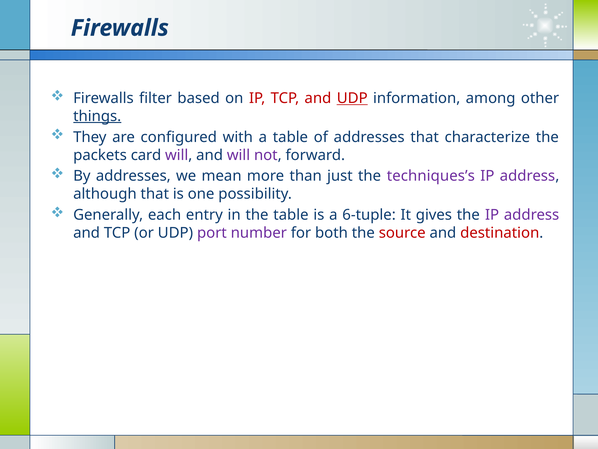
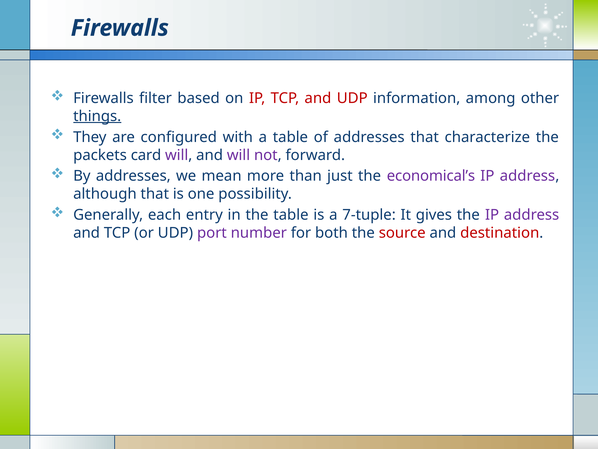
UDP at (352, 98) underline: present -> none
techniques’s: techniques’s -> economical’s
6-tuple: 6-tuple -> 7-tuple
